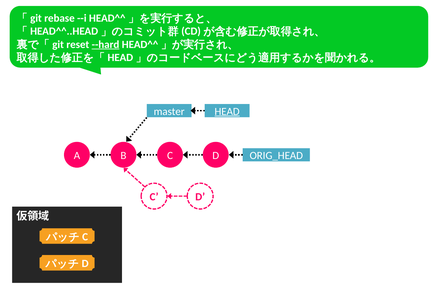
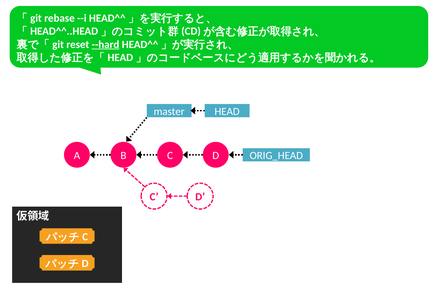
HEAD underline: present -> none
